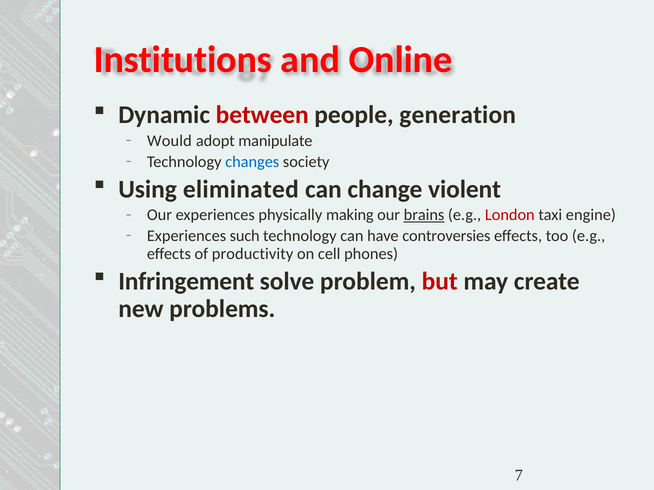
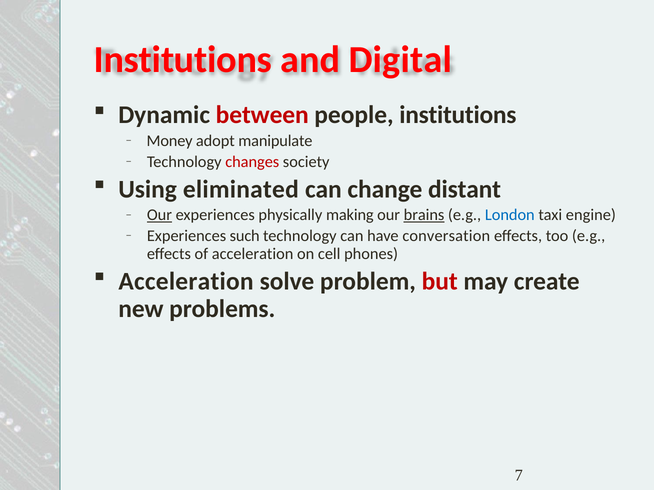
Online: Online -> Digital
people generation: generation -> institutions
Would: Would -> Money
changes colour: blue -> red
violent: violent -> distant
Our at (159, 215) underline: none -> present
London colour: red -> blue
controversies: controversies -> conversation
of productivity: productivity -> acceleration
Infringement at (186, 282): Infringement -> Acceleration
